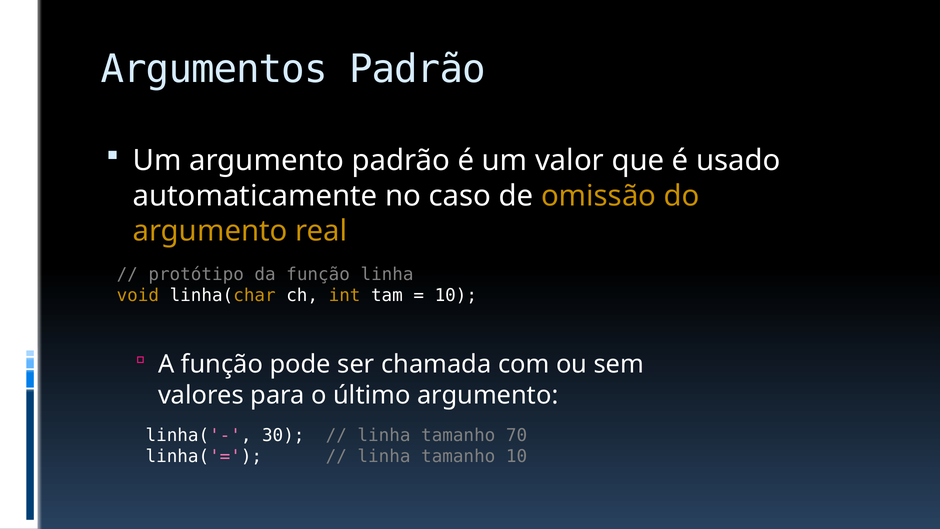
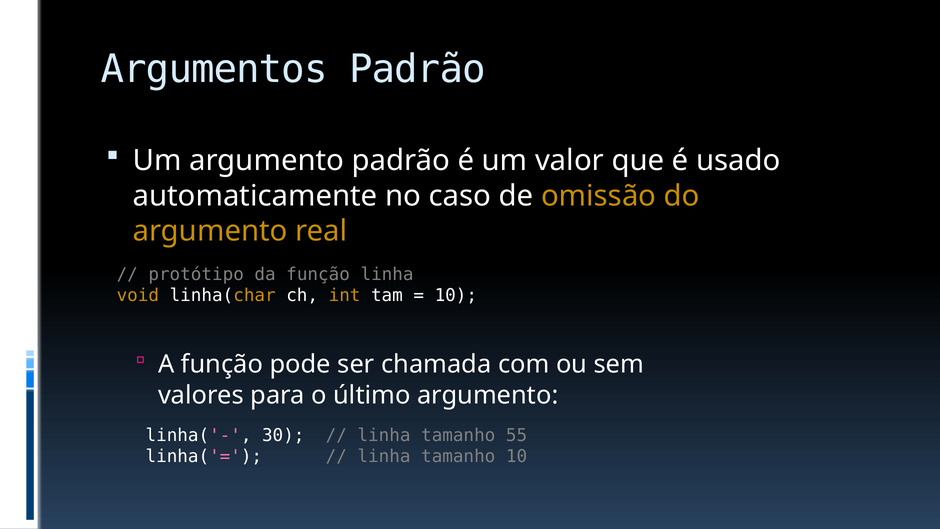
70: 70 -> 55
